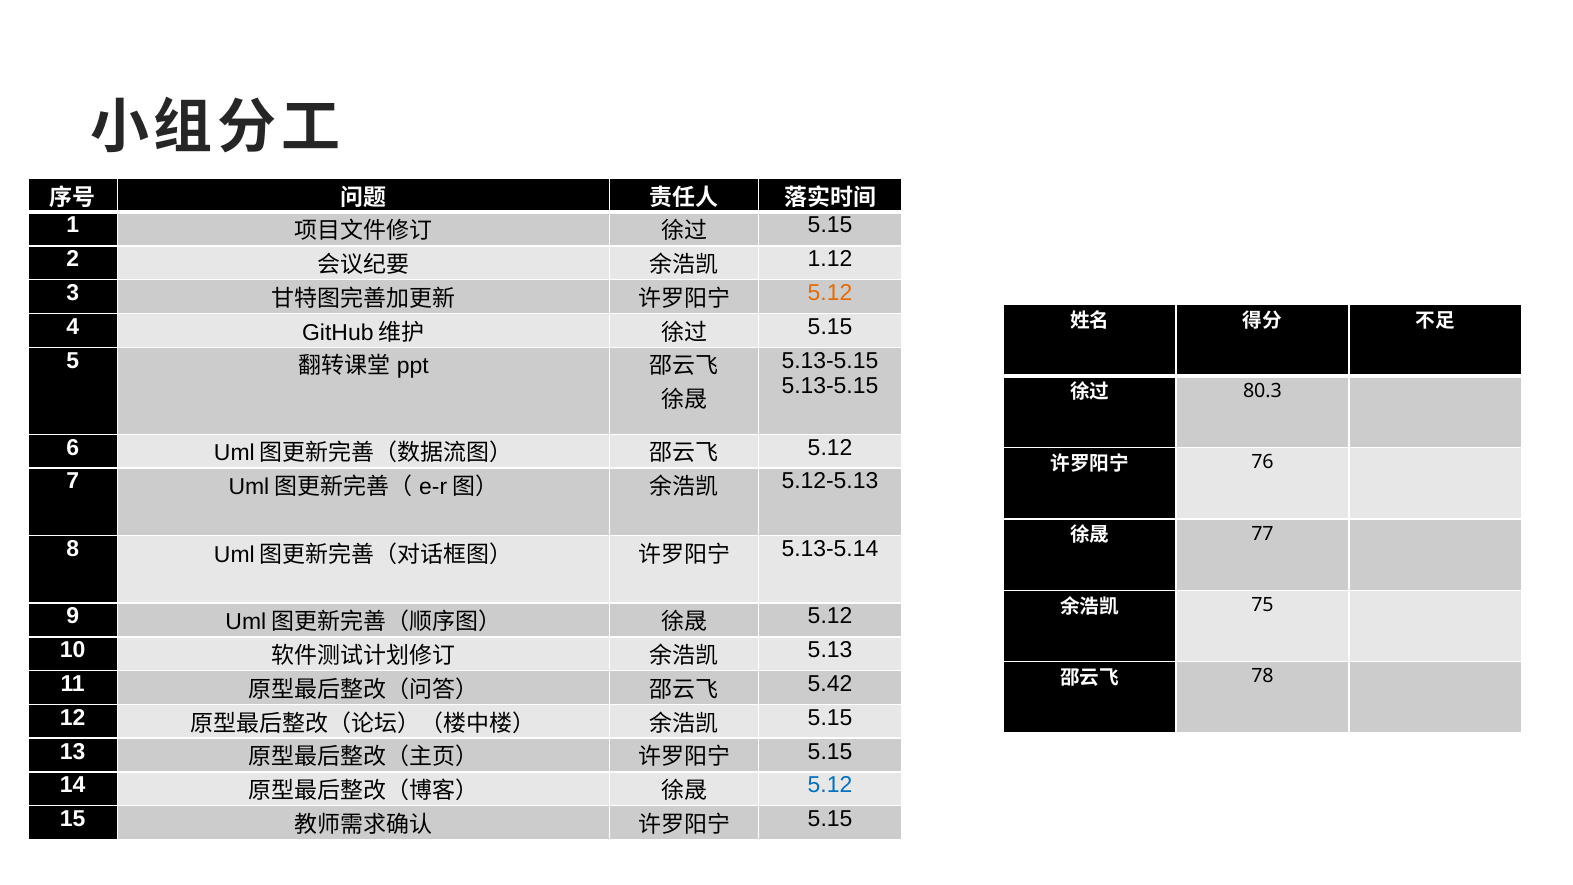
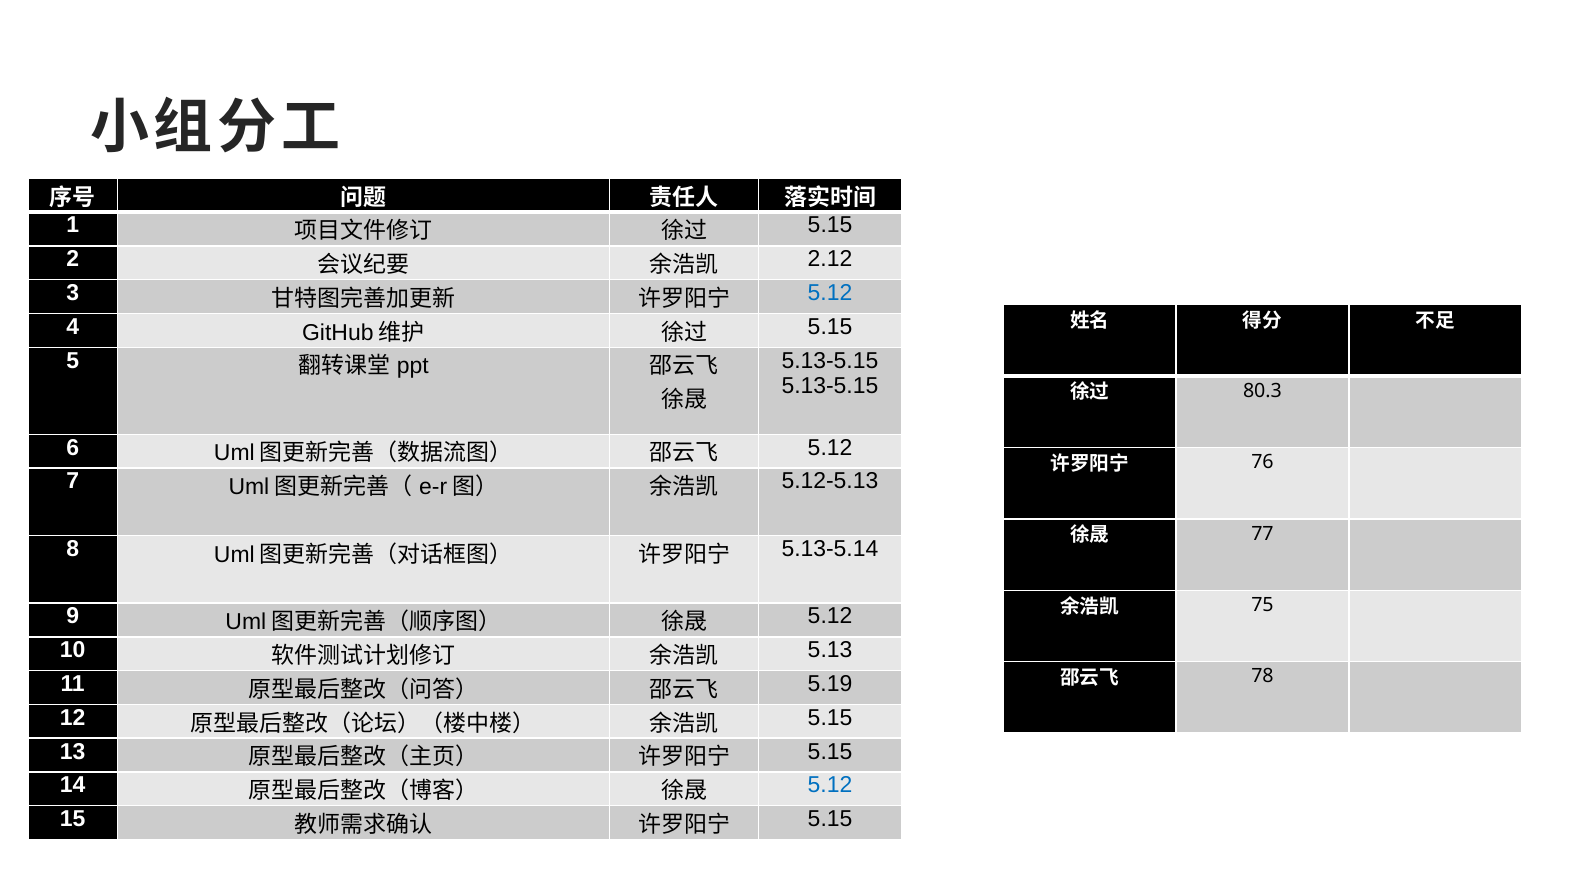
1.12: 1.12 -> 2.12
5.12 at (830, 293) colour: orange -> blue
5.42: 5.42 -> 5.19
